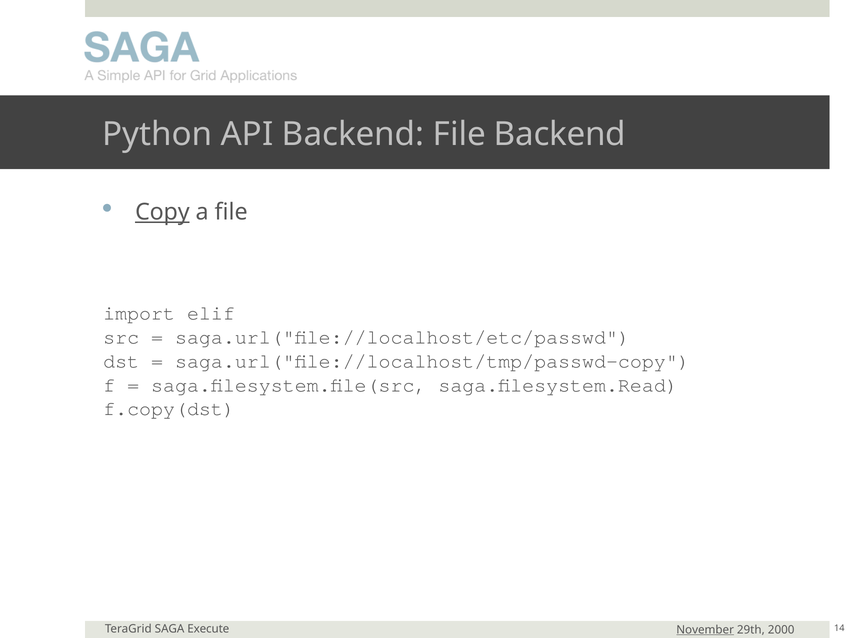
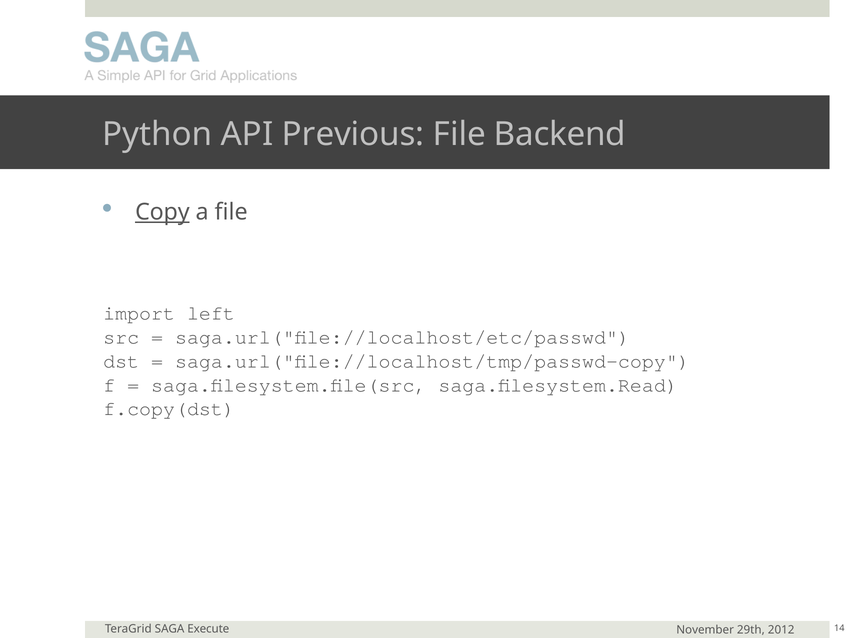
API Backend: Backend -> Previous
elif: elif -> left
November underline: present -> none
2000: 2000 -> 2012
